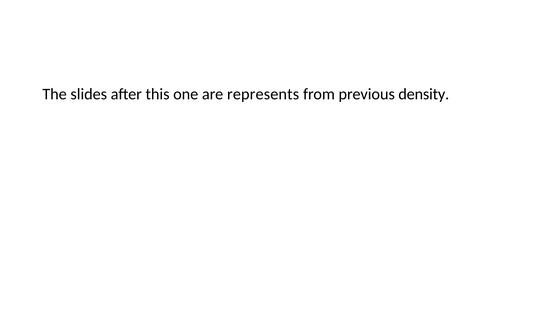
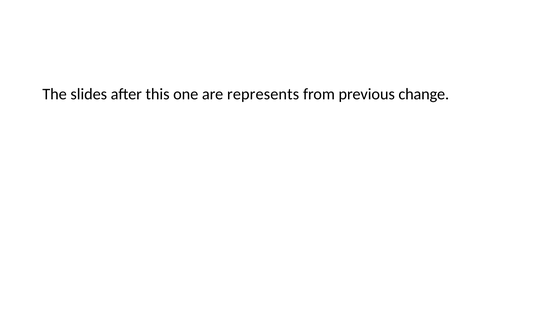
density: density -> change
